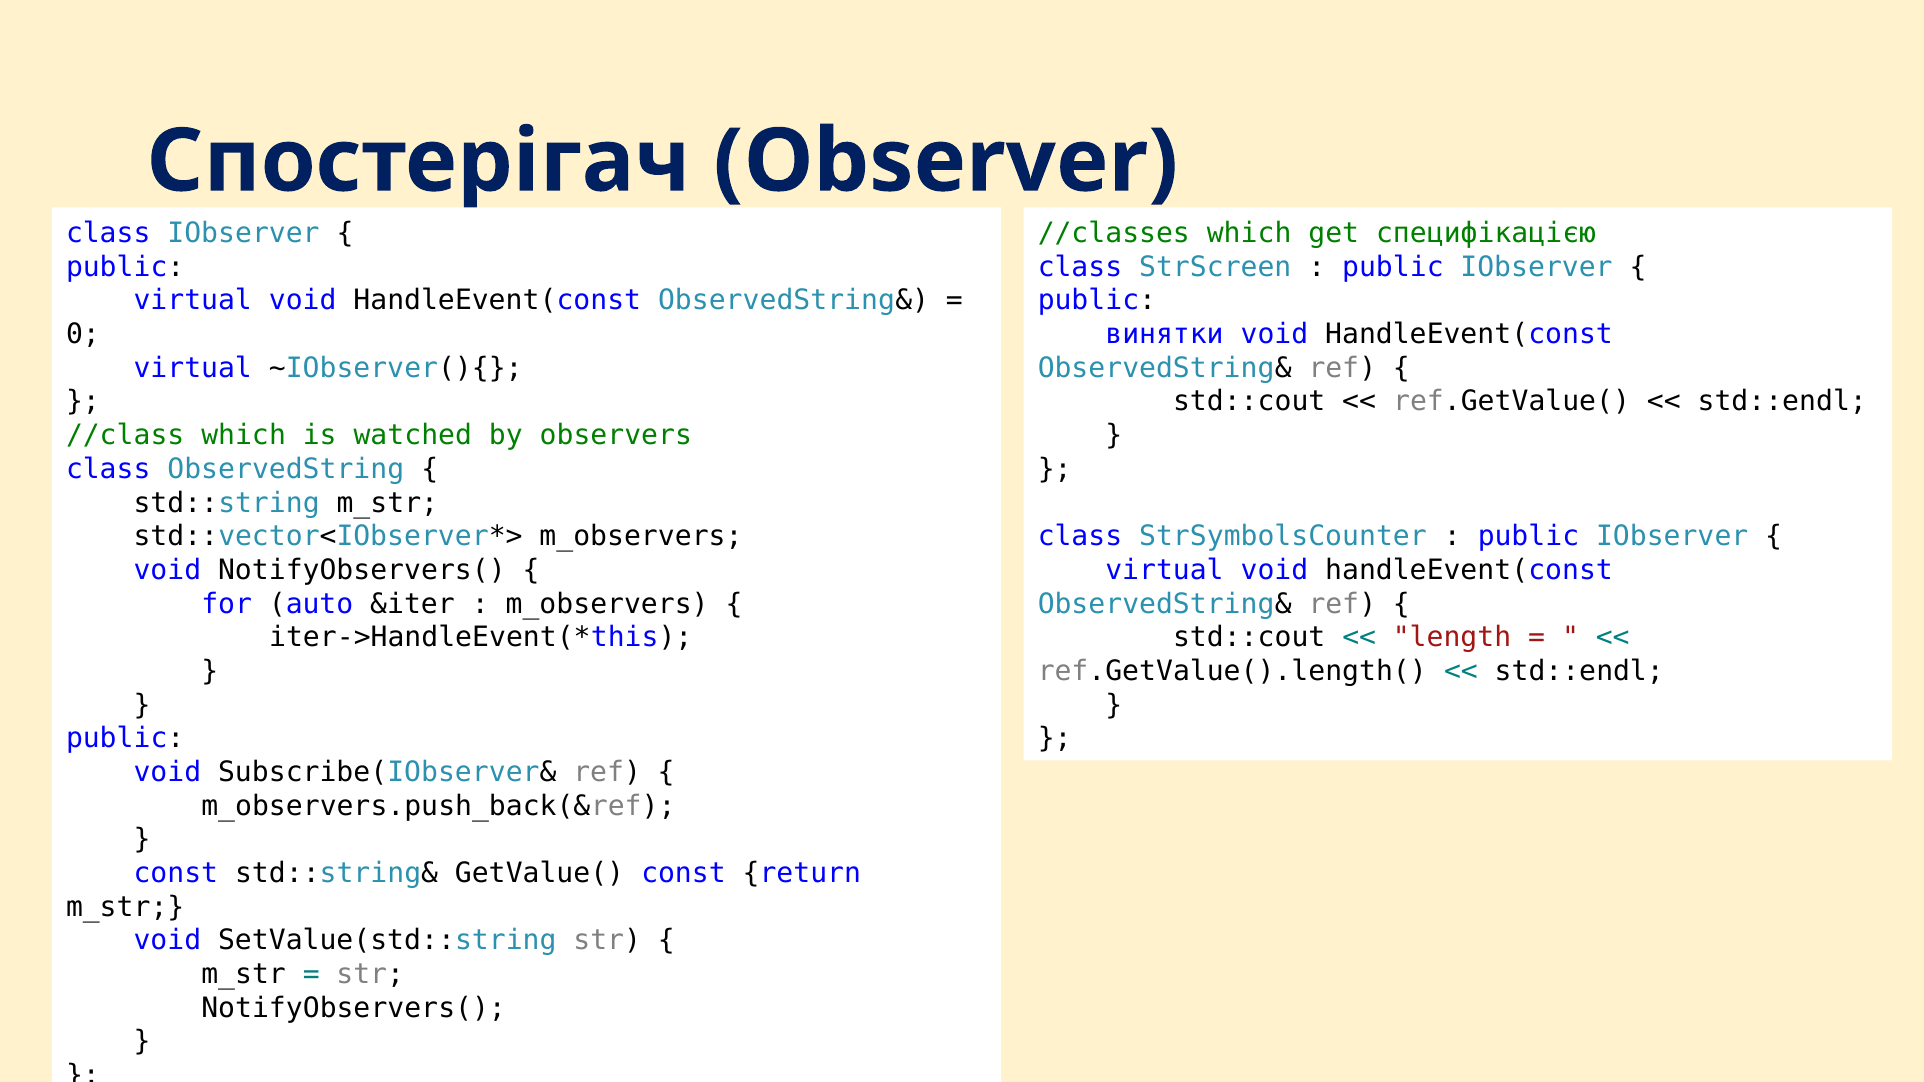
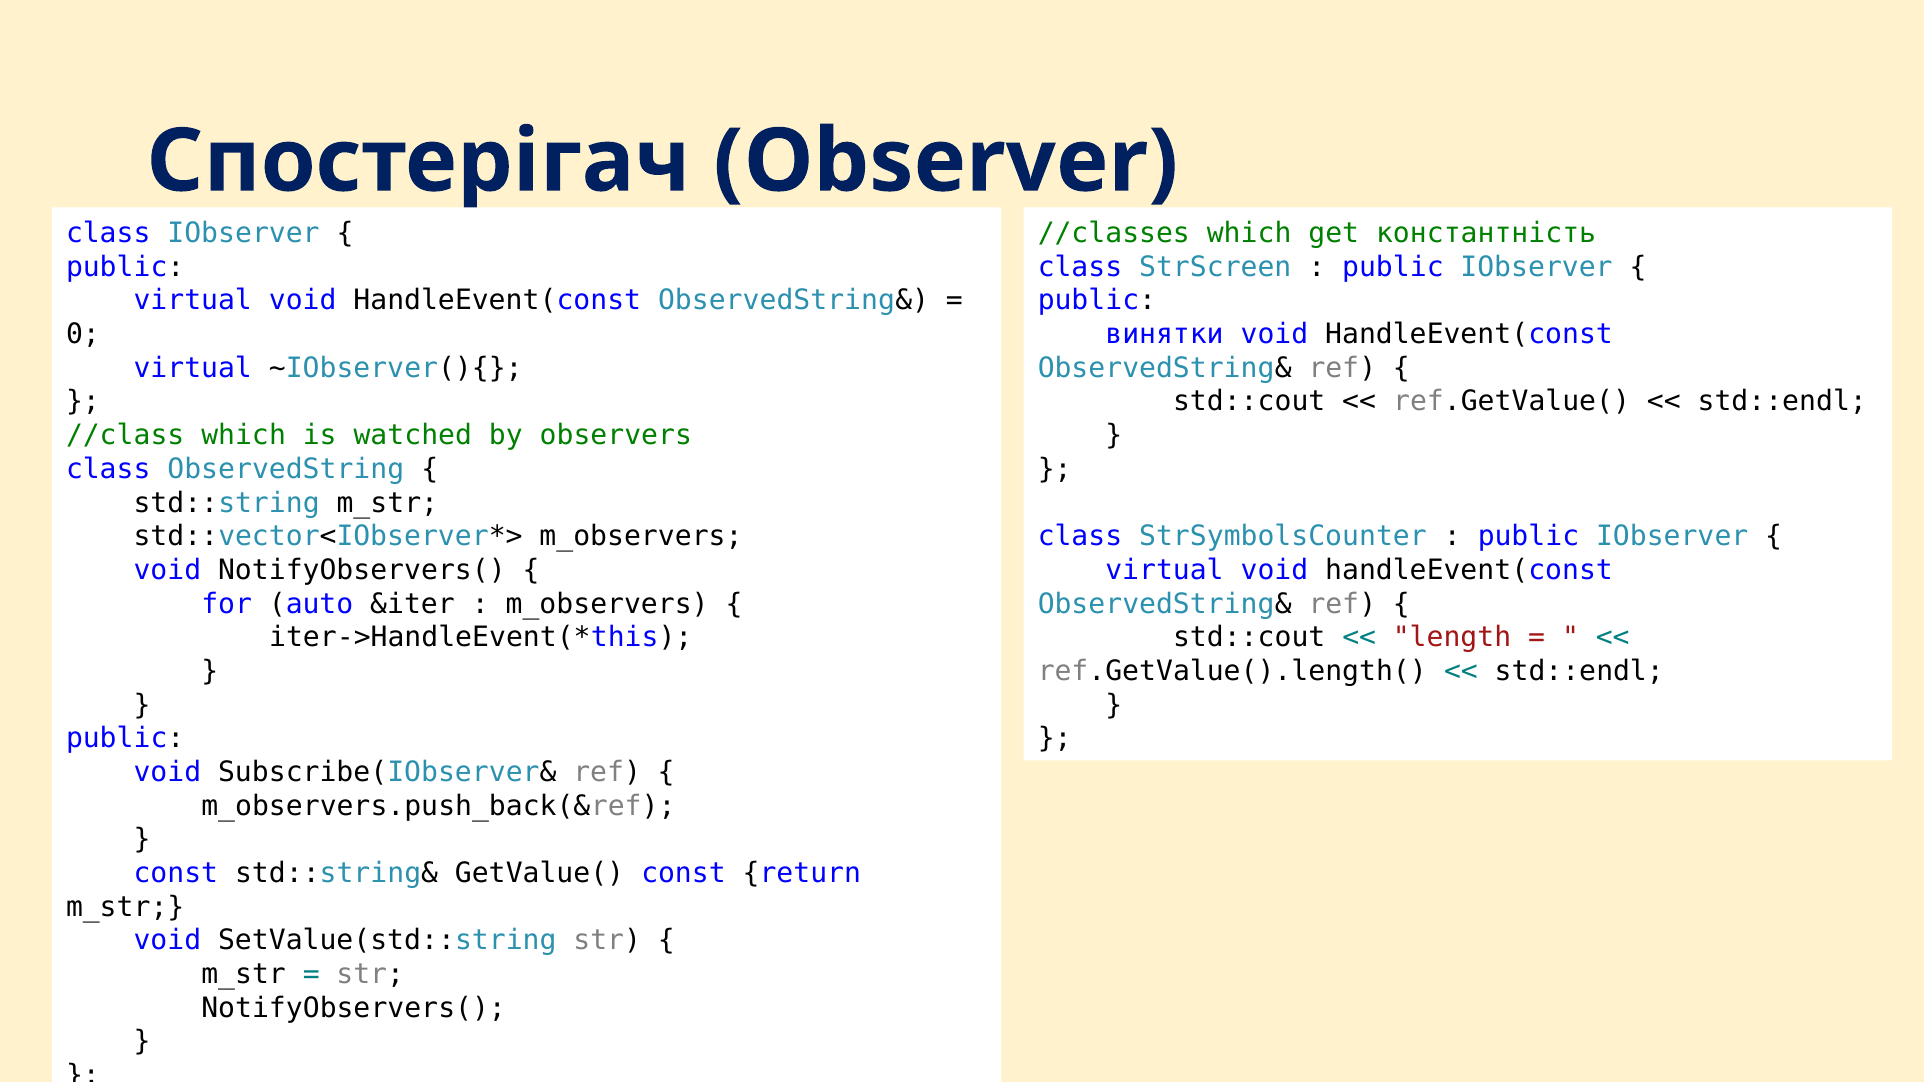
специфікацією: специфікацією -> константність
